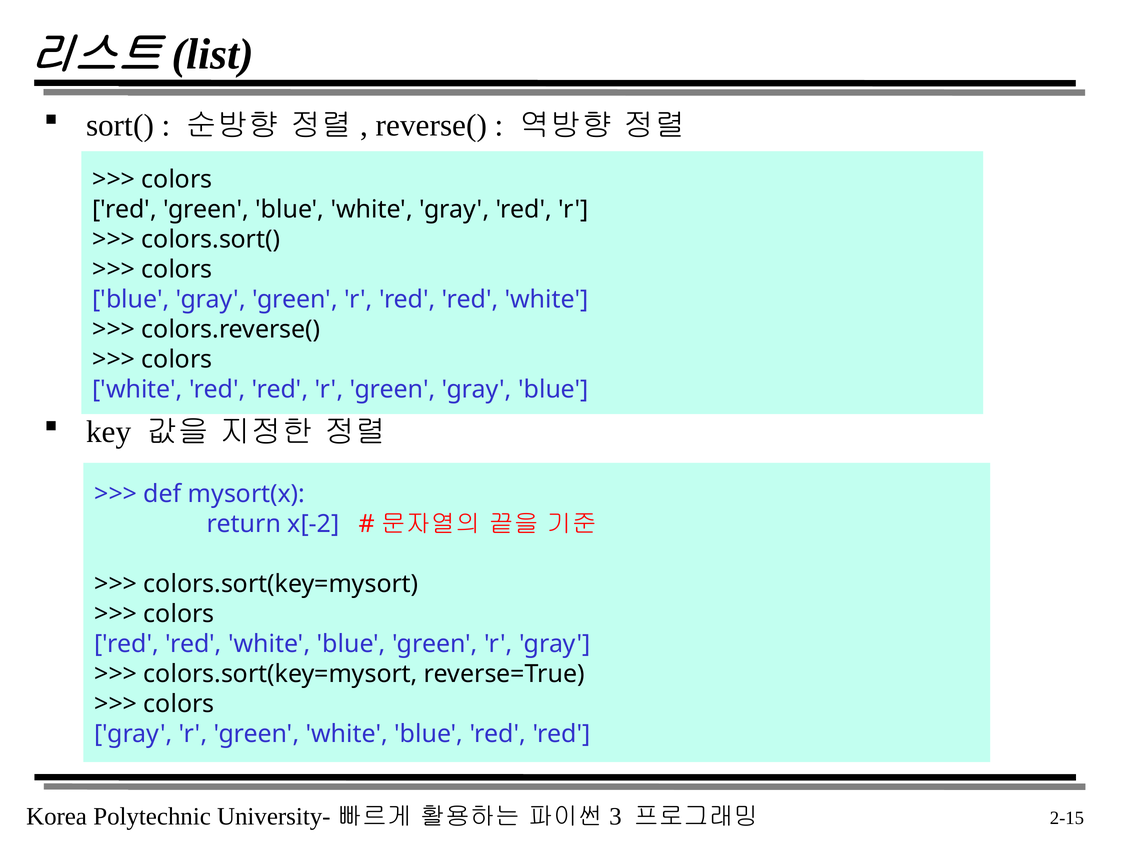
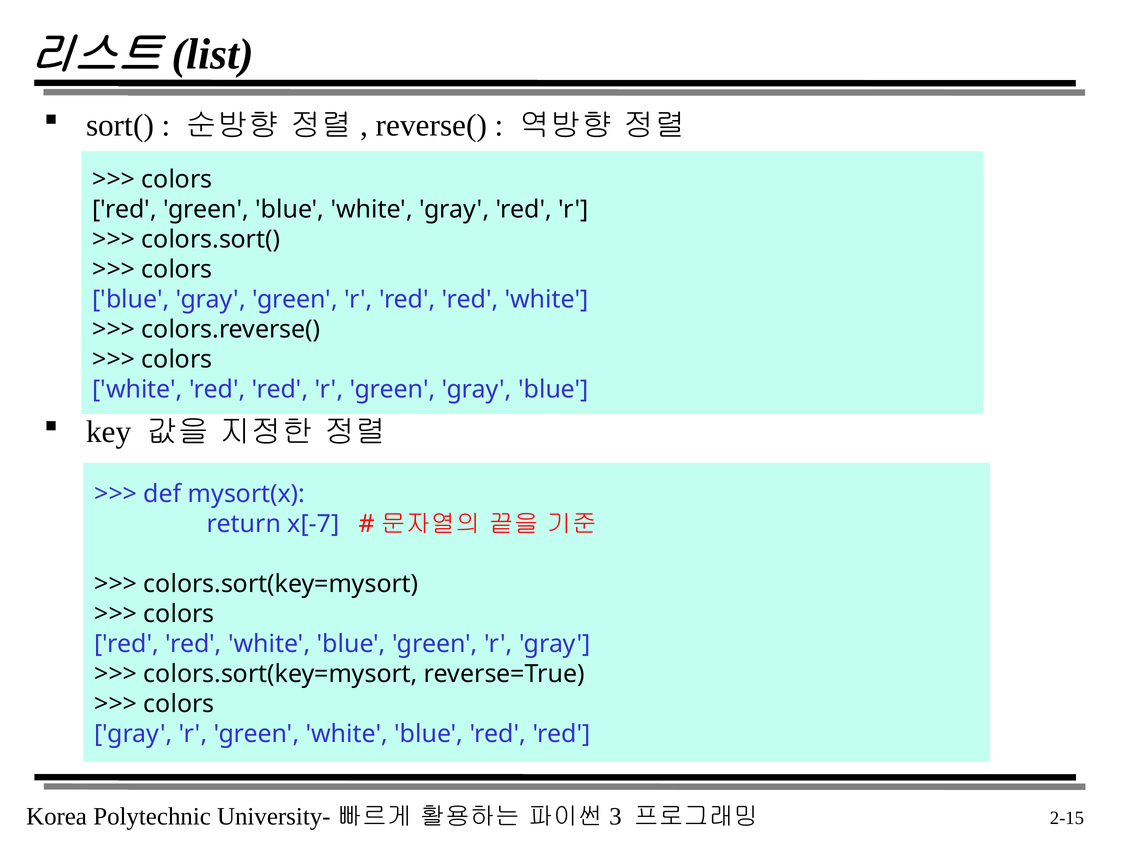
x[-2: x[-2 -> x[-7
